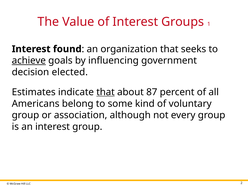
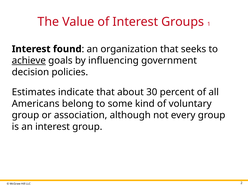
elected: elected -> policies
that at (106, 92) underline: present -> none
87: 87 -> 30
